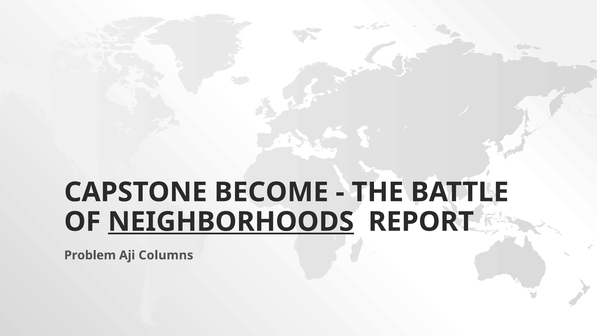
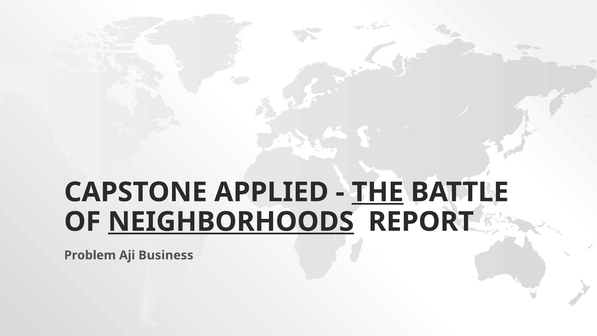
BECOME: BECOME -> APPLIED
THE underline: none -> present
Columns: Columns -> Business
